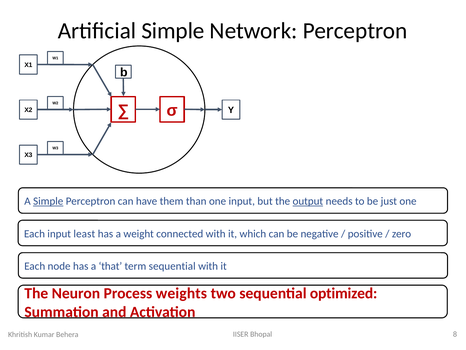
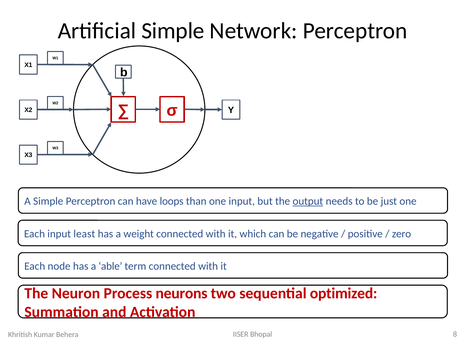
Simple at (48, 201) underline: present -> none
them: them -> loops
that: that -> able
term sequential: sequential -> connected
weights: weights -> neurons
